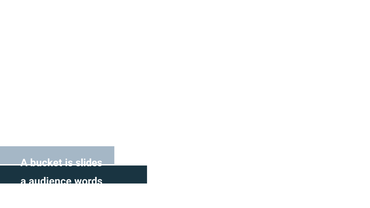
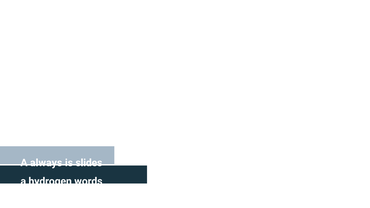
bucket: bucket -> always
audience: audience -> hydrogen
